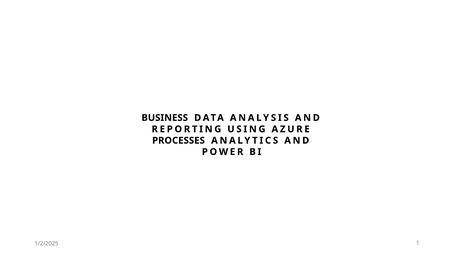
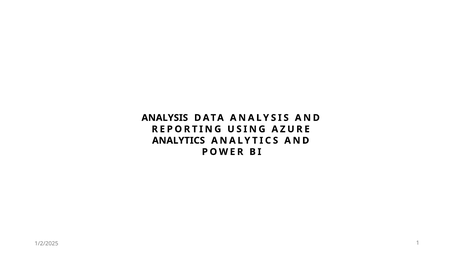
BUSINESS at (165, 118): BUSINESS -> ANALYSIS
PROCESSES at (179, 141): PROCESSES -> ANALYTICS
